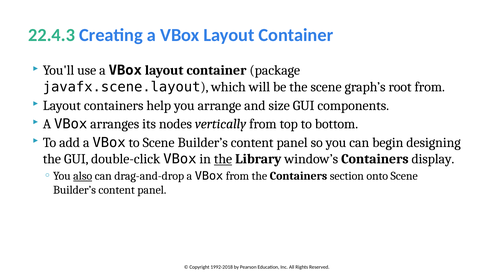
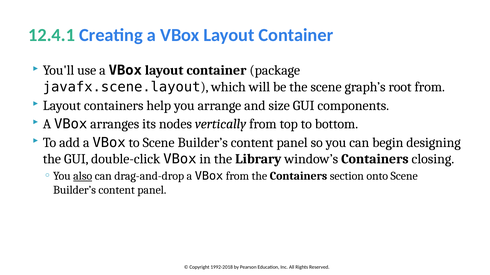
22.4.3: 22.4.3 -> 12.4.1
the at (223, 159) underline: present -> none
display: display -> closing
